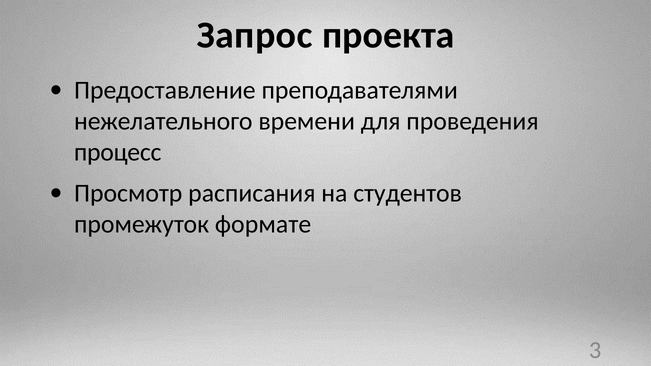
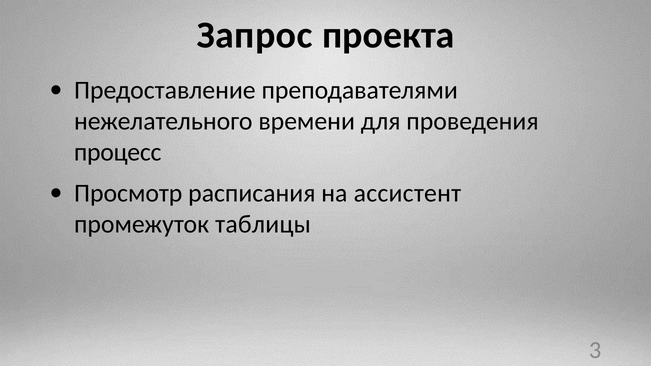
студентов: студентов -> ассистент
формате: формате -> таблицы
